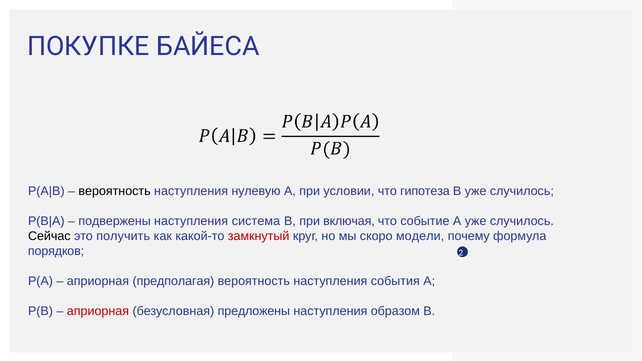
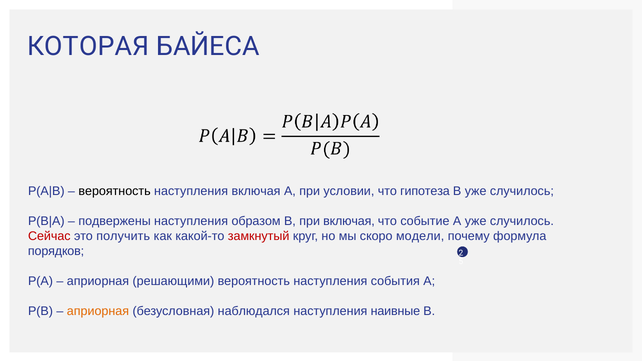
ПОКУПКЕ: ПОКУПКЕ -> КОТОРАЯ
наступления нулевую: нулевую -> включая
система: система -> образом
Сейчас colour: black -> red
предполагая: предполагая -> решающими
априорная at (98, 311) colour: red -> orange
предложены: предложены -> наблюдался
образом: образом -> наивные
